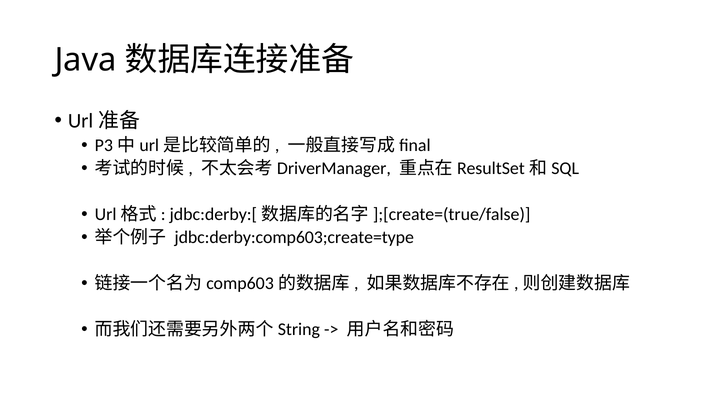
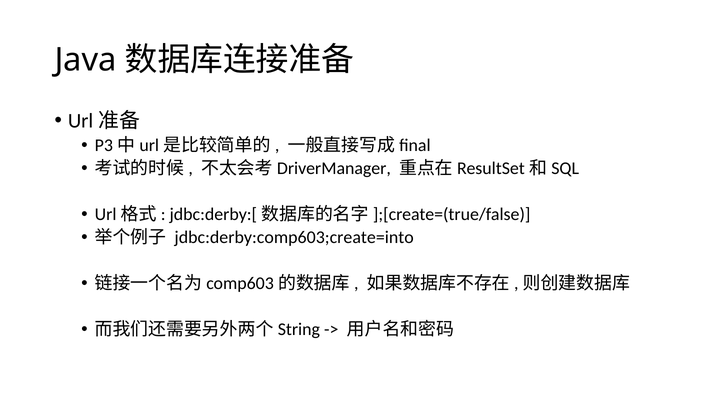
jdbc:derby:comp603;create=type: jdbc:derby:comp603;create=type -> jdbc:derby:comp603;create=into
